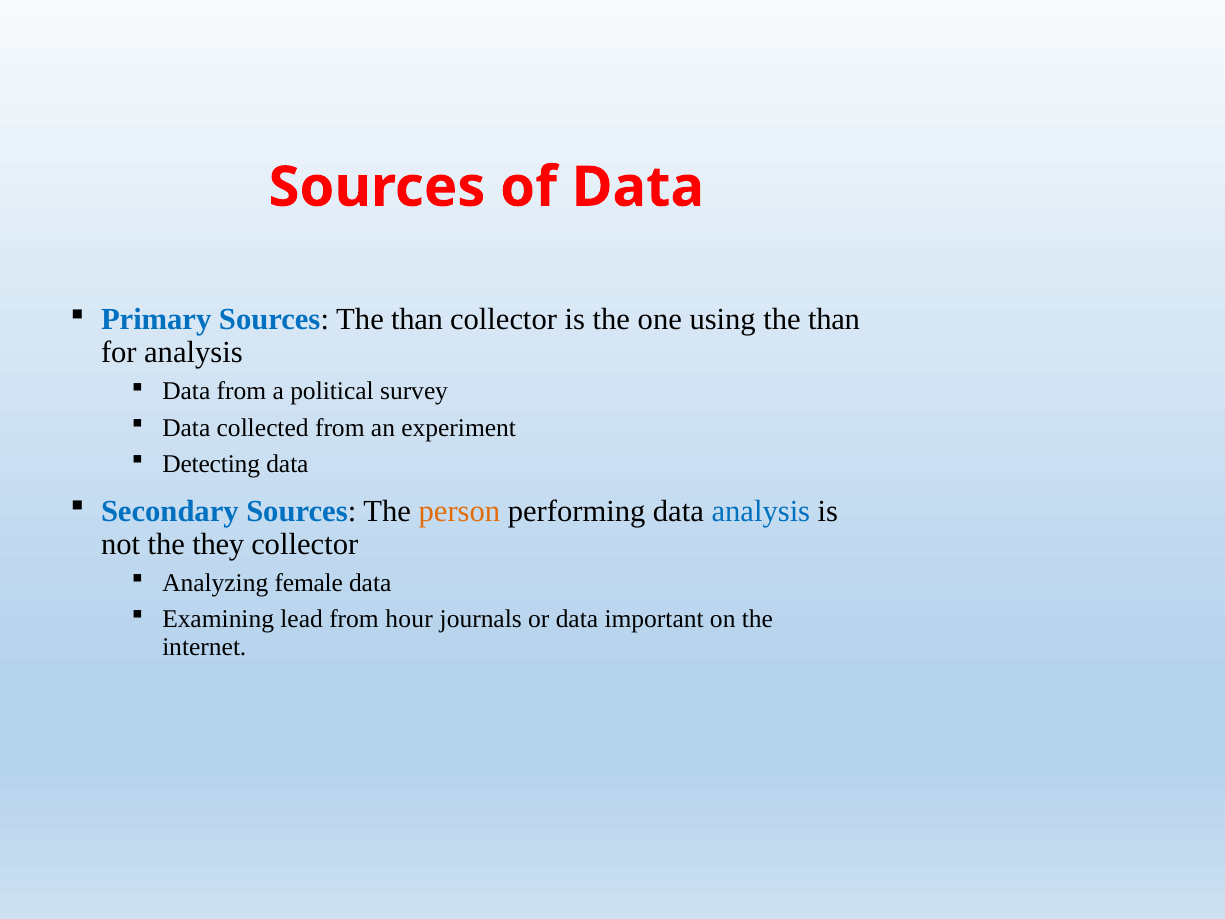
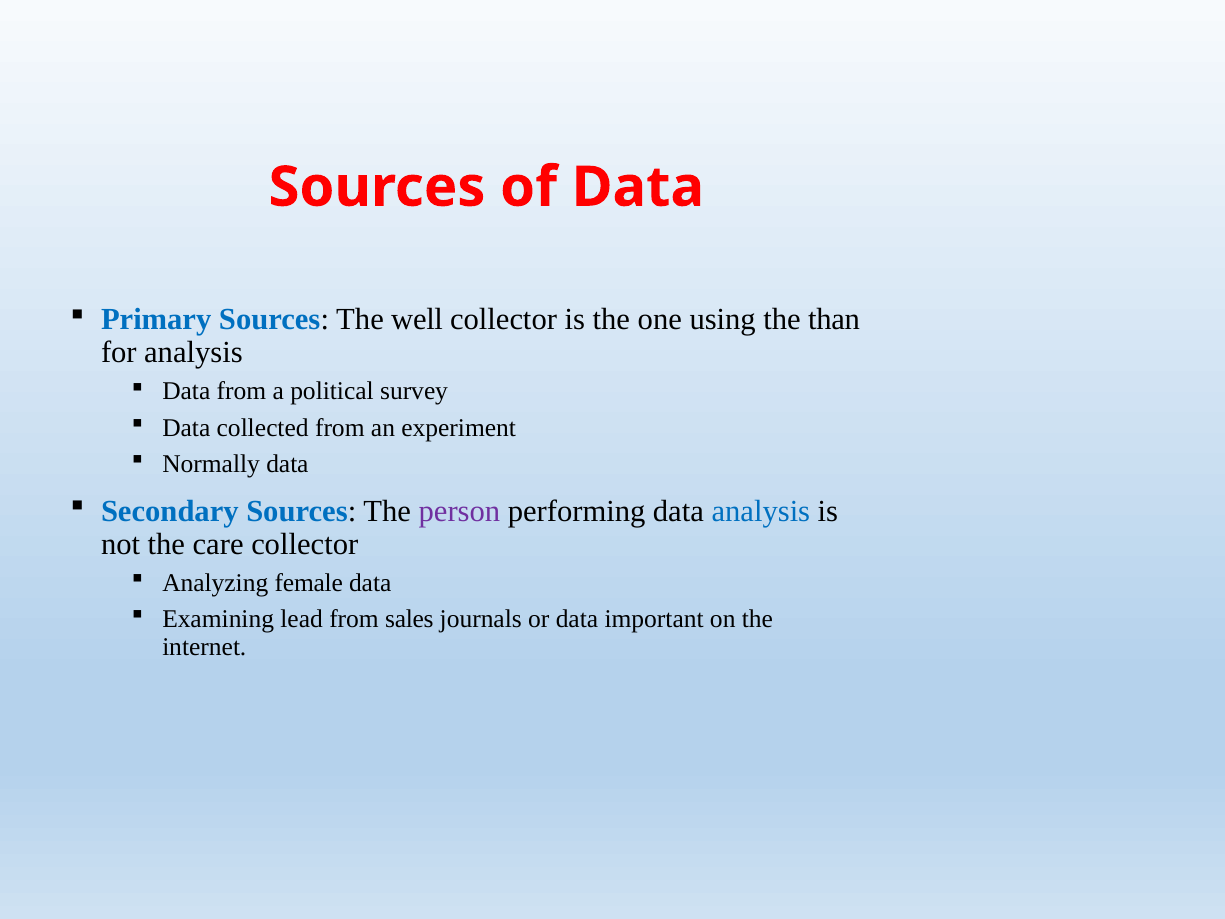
Sources The than: than -> well
Detecting: Detecting -> Normally
person colour: orange -> purple
they: they -> care
hour: hour -> sales
